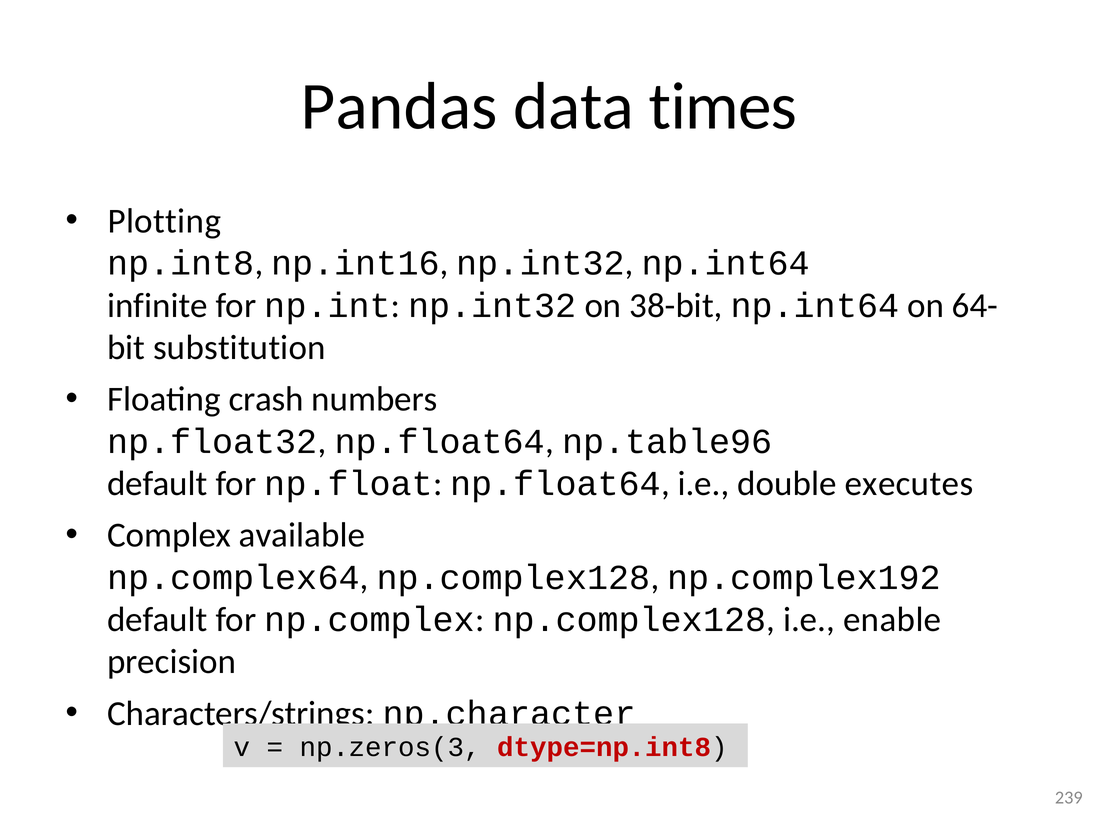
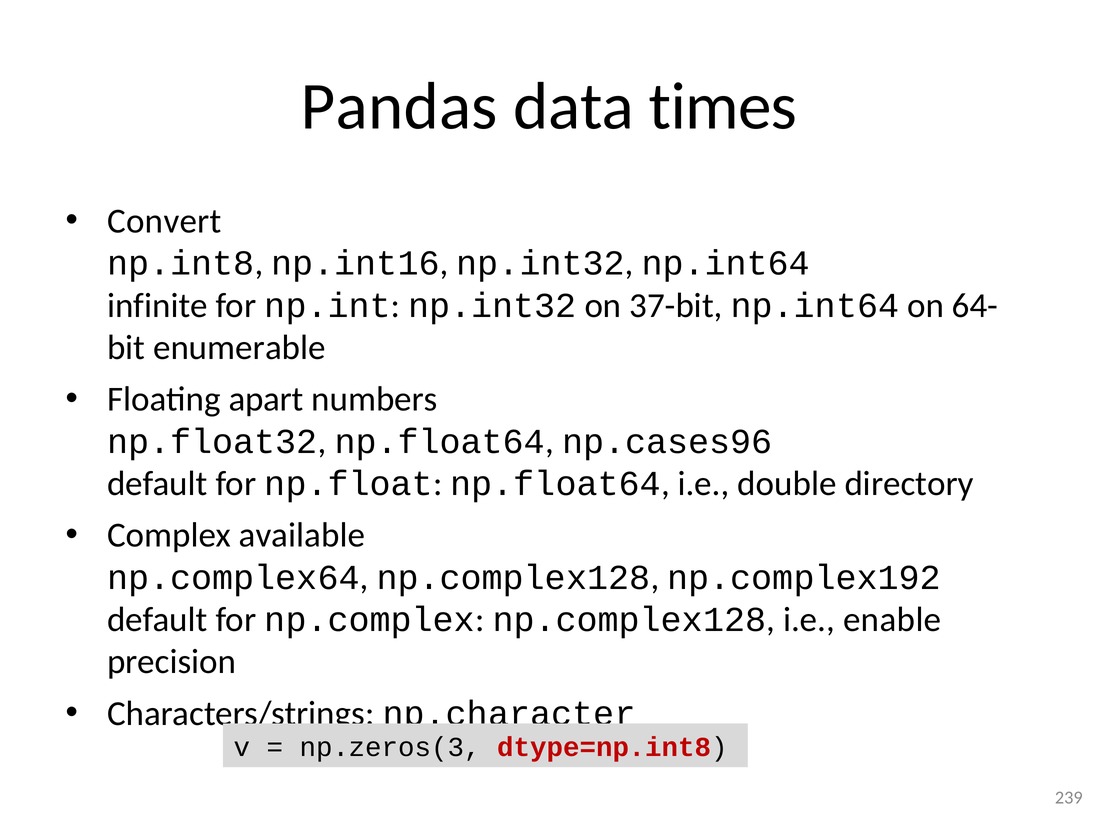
Plotting: Plotting -> Convert
38-bit: 38-bit -> 37-bit
substitution: substitution -> enumerable
crash: crash -> apart
np.table96: np.table96 -> np.cases96
executes: executes -> directory
